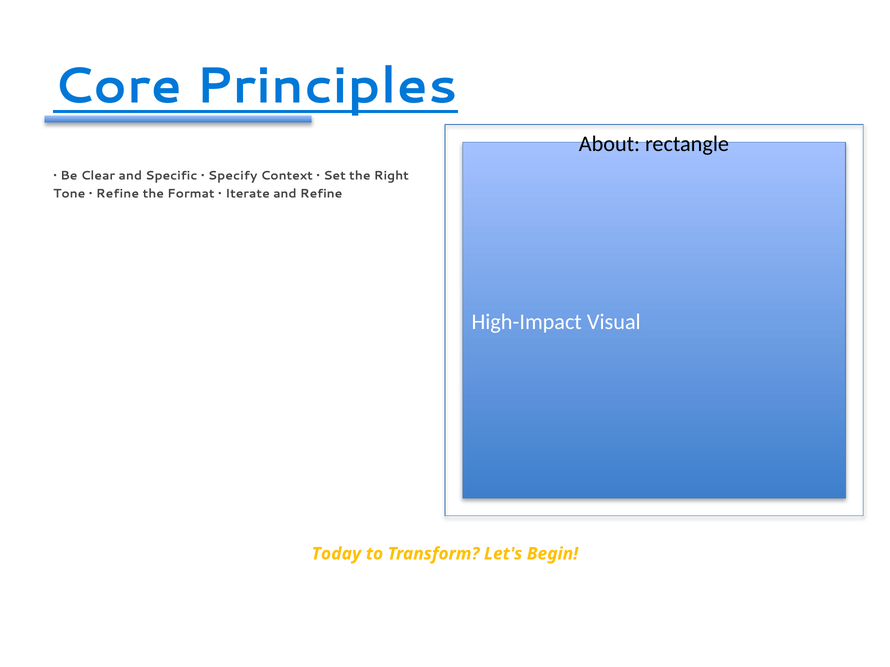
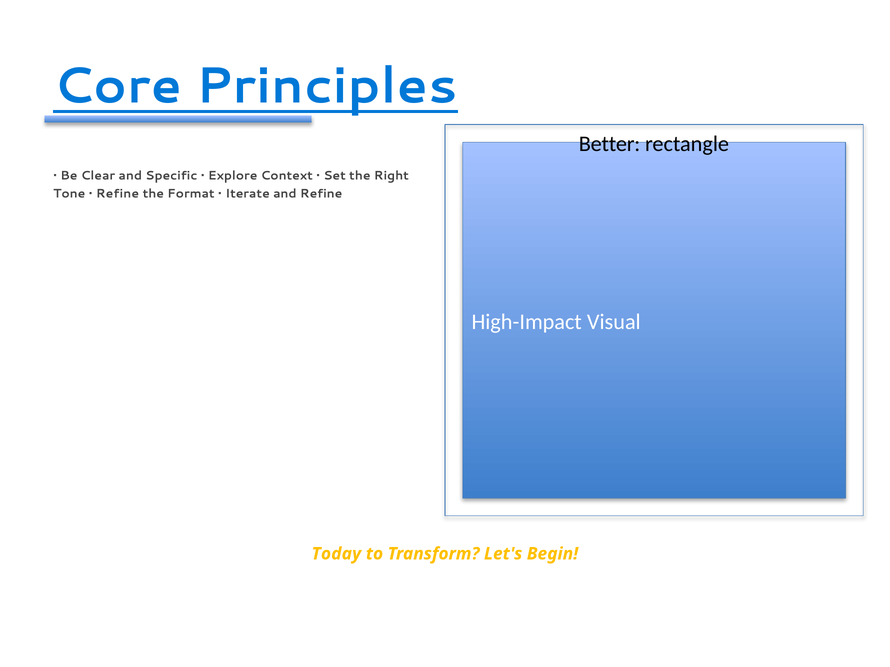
About: About -> Better
Specify: Specify -> Explore
